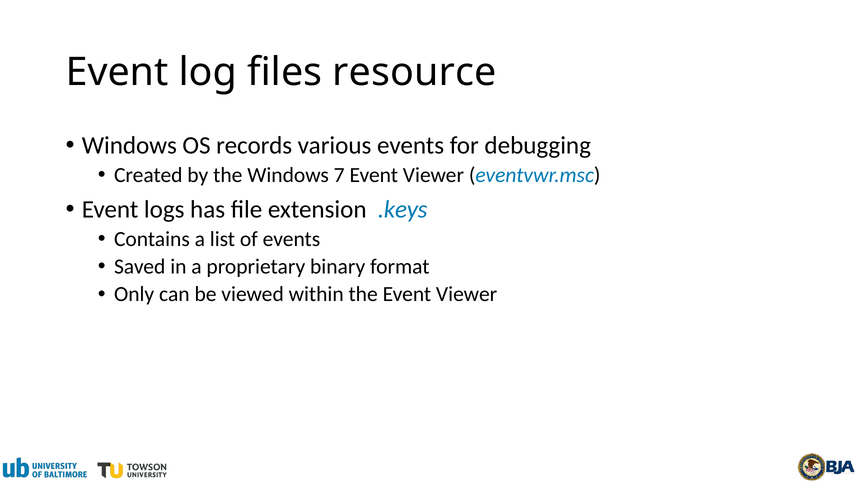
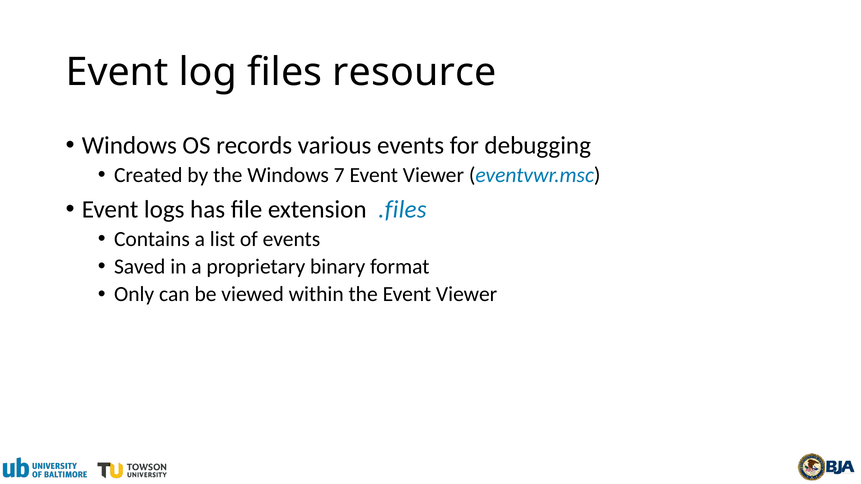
.keys: .keys -> .files
